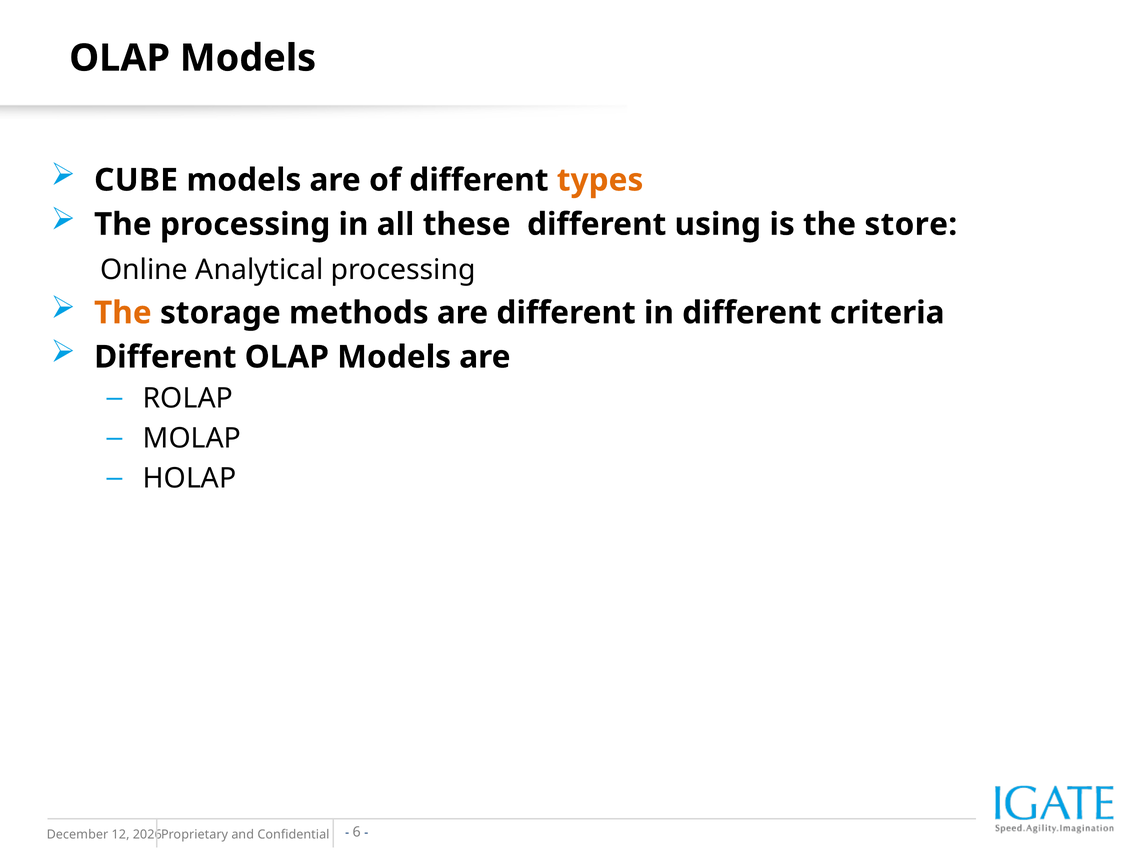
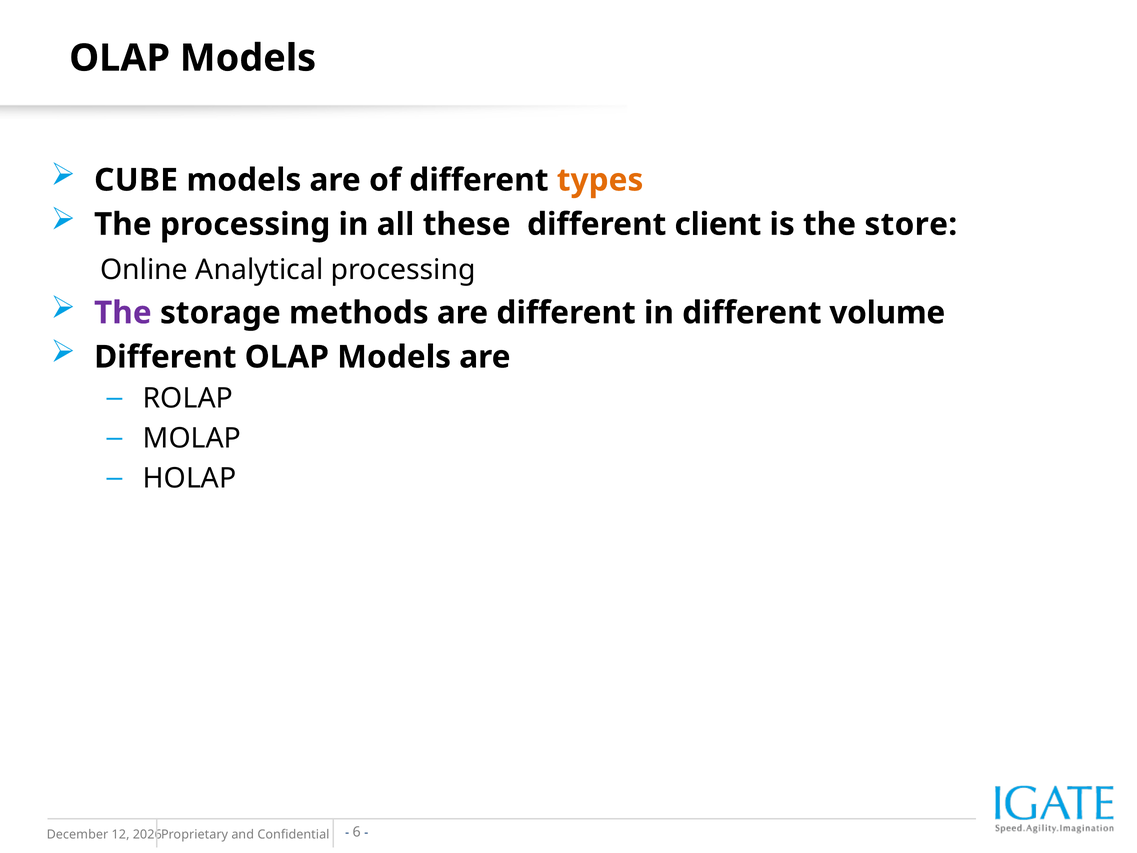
using: using -> client
The at (123, 313) colour: orange -> purple
criteria: criteria -> volume
